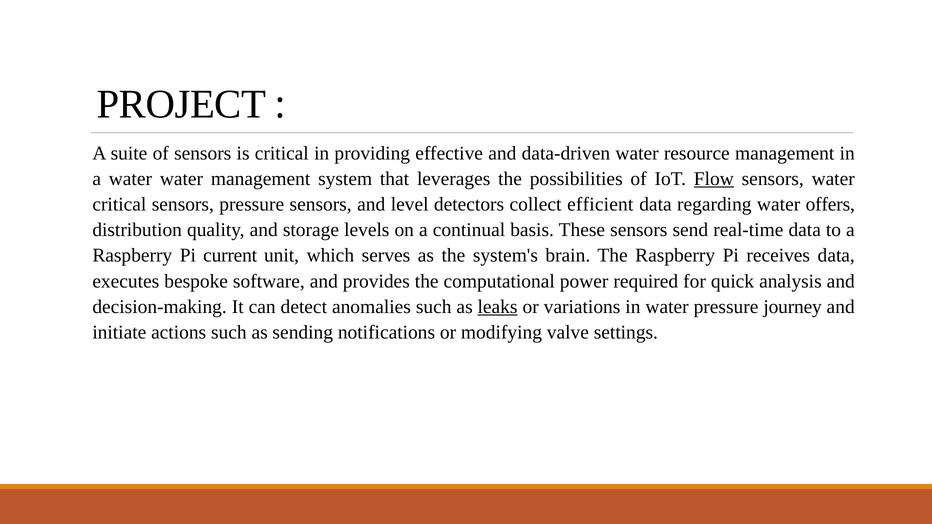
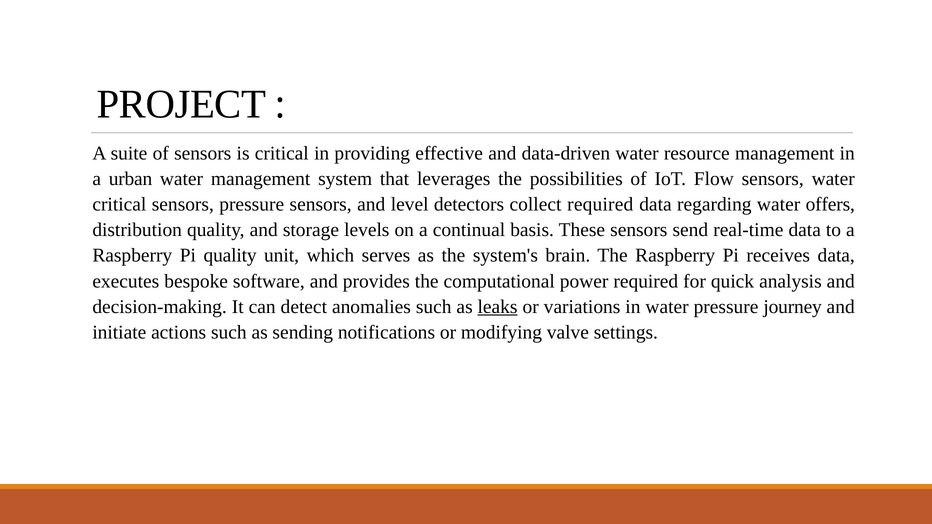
a water: water -> urban
Flow underline: present -> none
collect efficient: efficient -> required
Pi current: current -> quality
